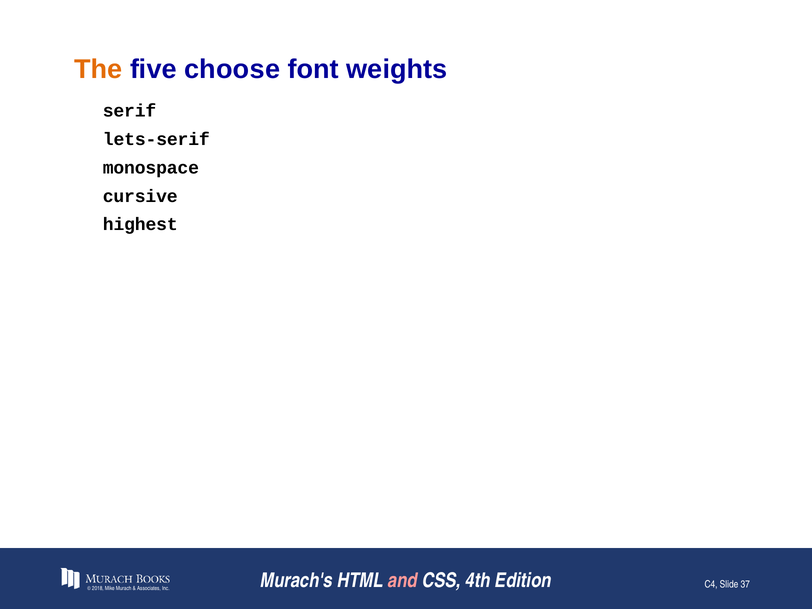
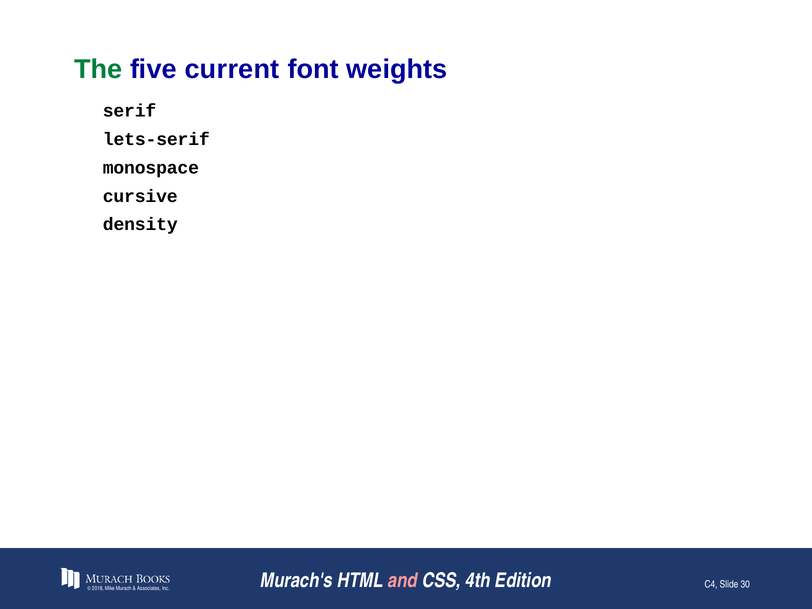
The colour: orange -> green
choose: choose -> current
highest: highest -> density
37: 37 -> 30
